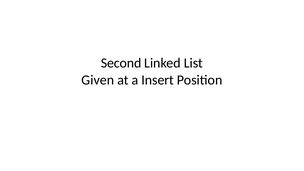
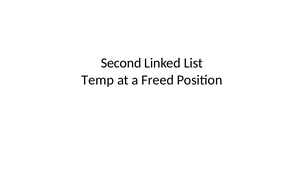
Given: Given -> Temp
Insert: Insert -> Freed
